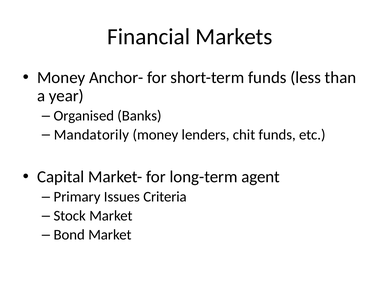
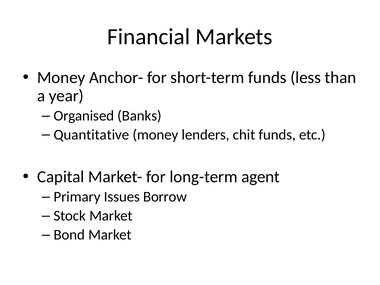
Mandatorily: Mandatorily -> Quantitative
Criteria: Criteria -> Borrow
